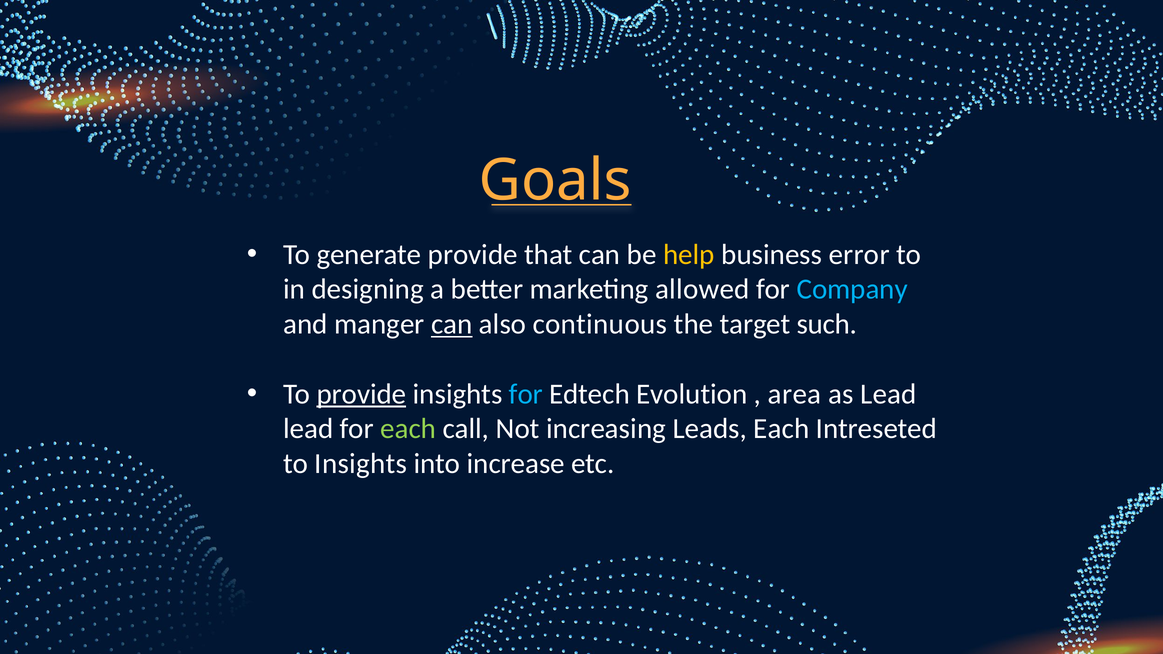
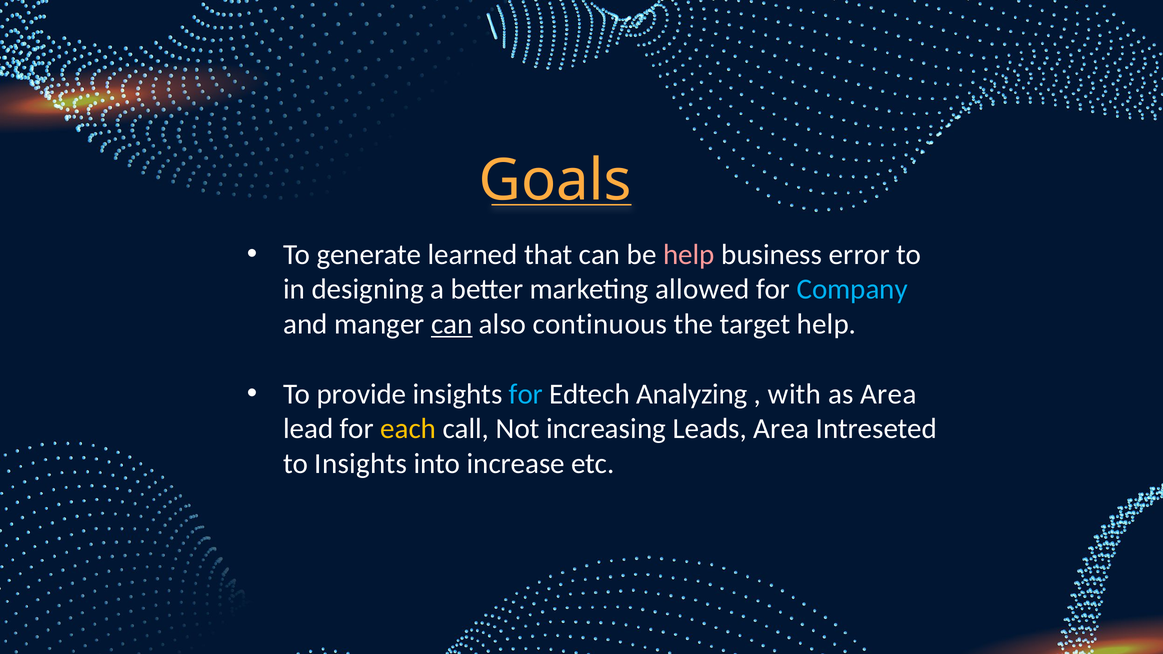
generate provide: provide -> learned
help at (689, 255) colour: yellow -> pink
target such: such -> help
provide at (361, 394) underline: present -> none
Evolution: Evolution -> Analyzing
area: area -> with
as Lead: Lead -> Area
each at (408, 429) colour: light green -> yellow
Leads Each: Each -> Area
